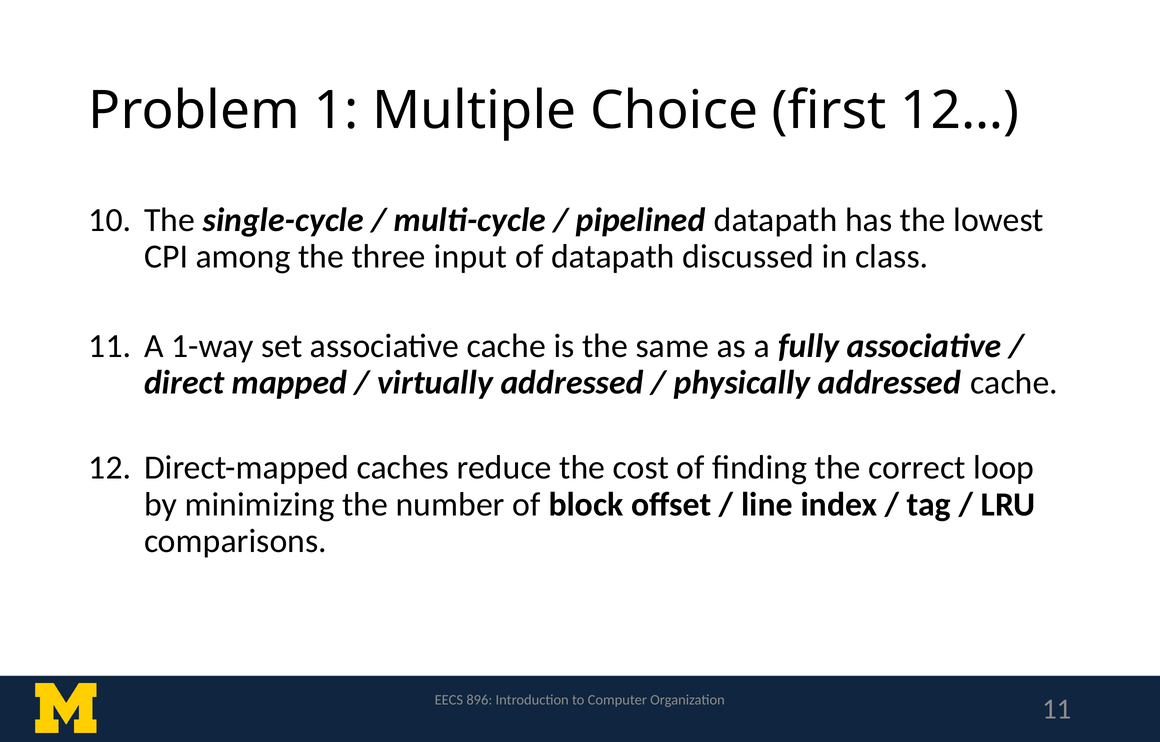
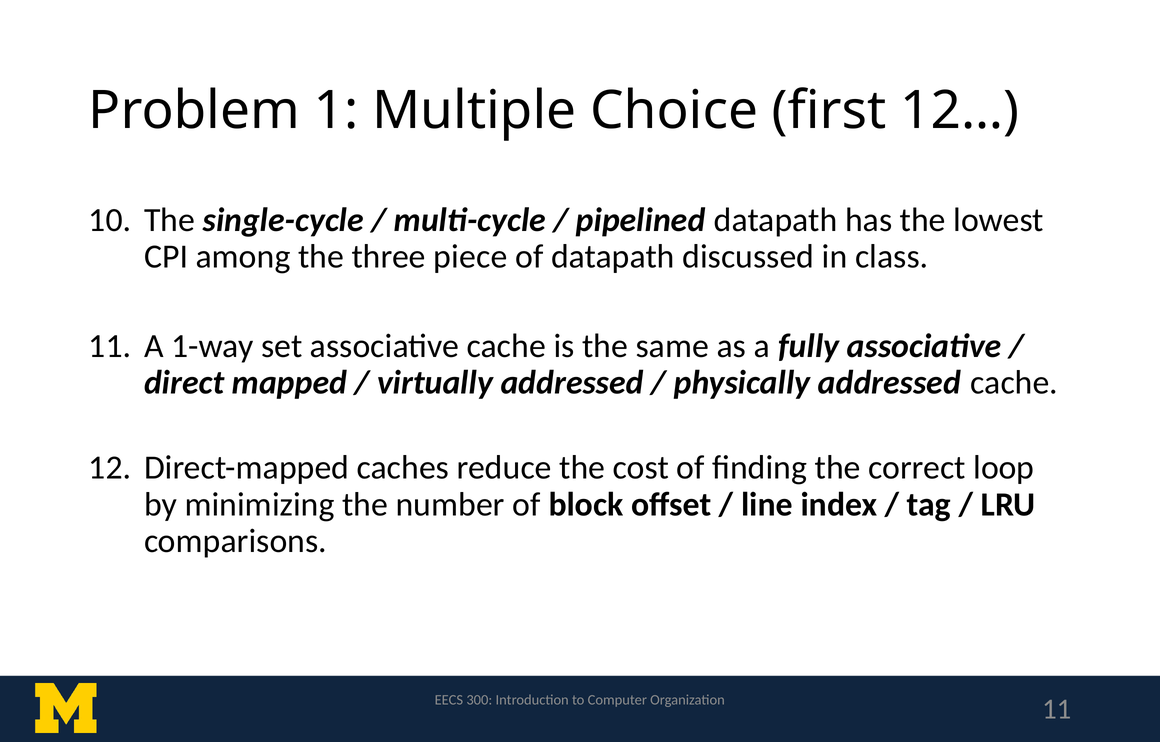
input: input -> piece
896: 896 -> 300
